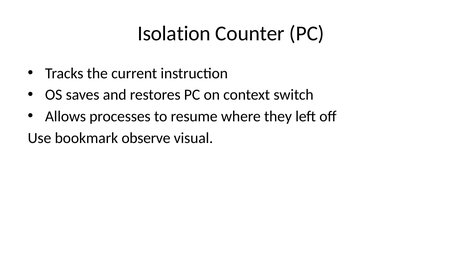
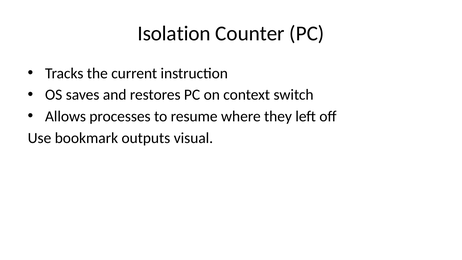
observe: observe -> outputs
